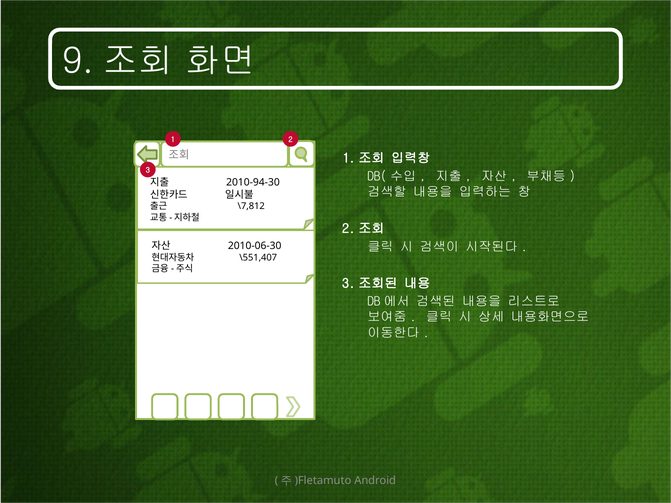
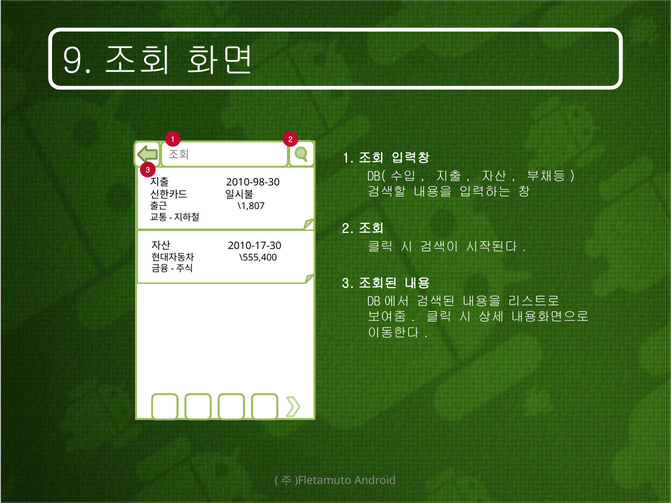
2010-94-30: 2010-94-30 -> 2010-98-30
\7,812: \7,812 -> \1,807
2010-06-30: 2010-06-30 -> 2010-17-30
\551,407: \551,407 -> \555,400
